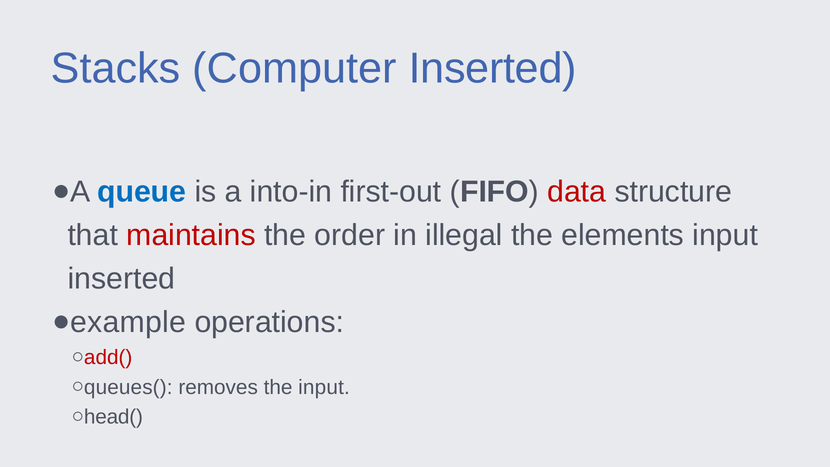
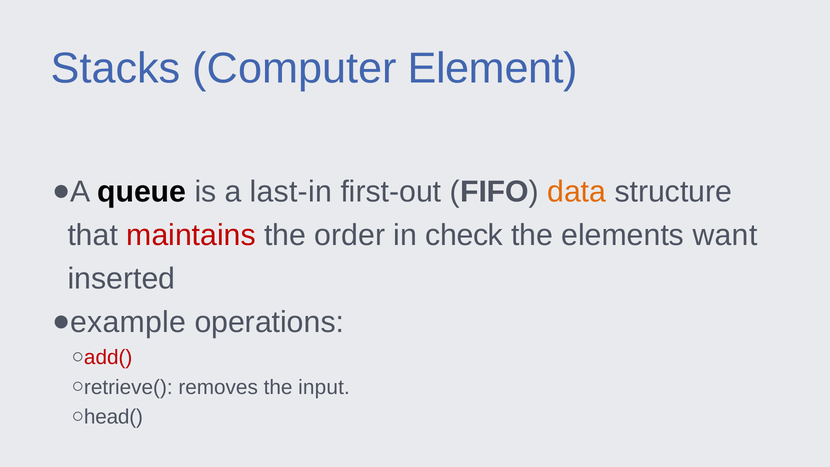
Computer Inserted: Inserted -> Element
queue colour: blue -> black
into-in: into-in -> last-in
data colour: red -> orange
illegal: illegal -> check
elements input: input -> want
queues(: queues( -> retrieve(
